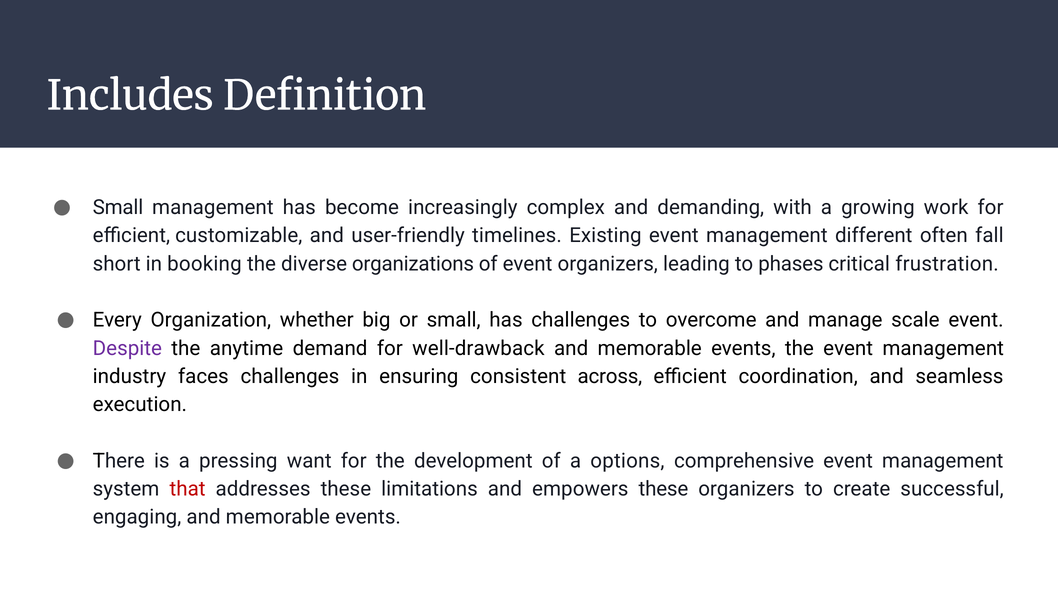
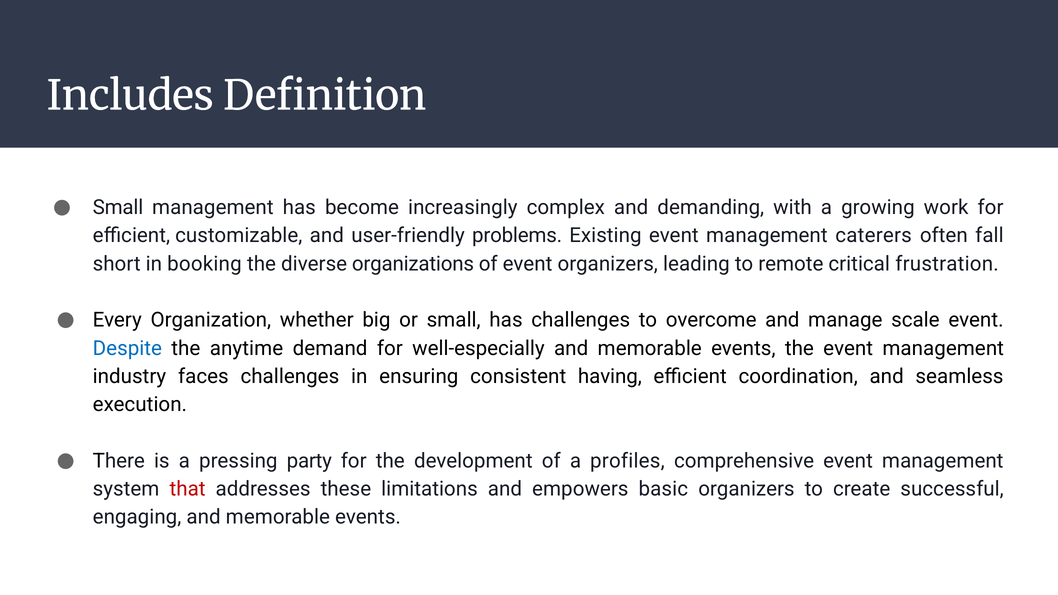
timelines: timelines -> problems
different: different -> caterers
phases: phases -> remote
Despite colour: purple -> blue
well-drawback: well-drawback -> well-especially
across: across -> having
want: want -> party
options: options -> profiles
empowers these: these -> basic
